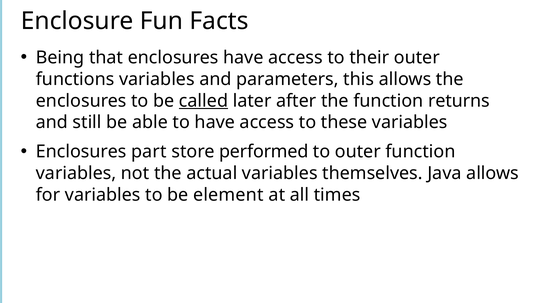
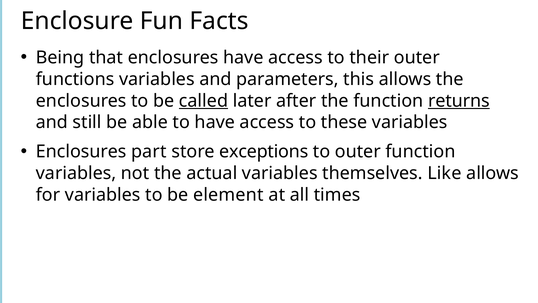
returns underline: none -> present
performed: performed -> exceptions
Java: Java -> Like
